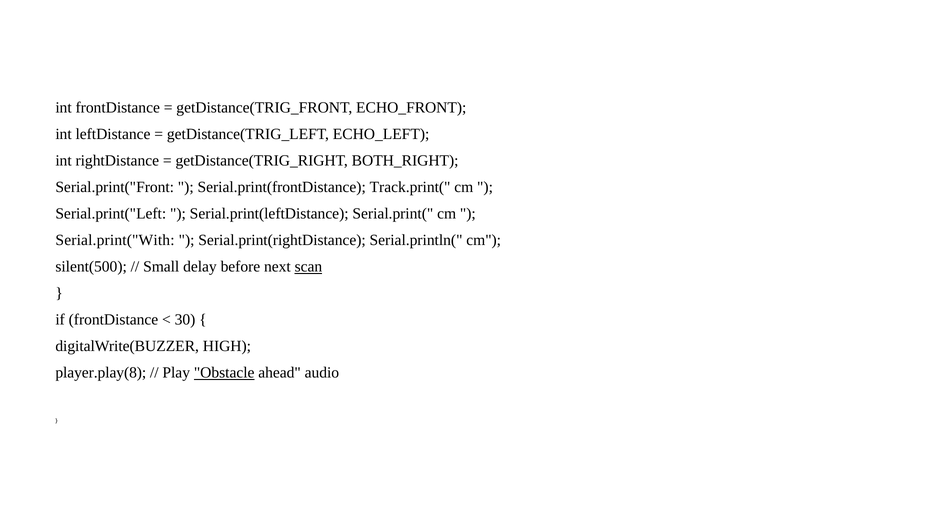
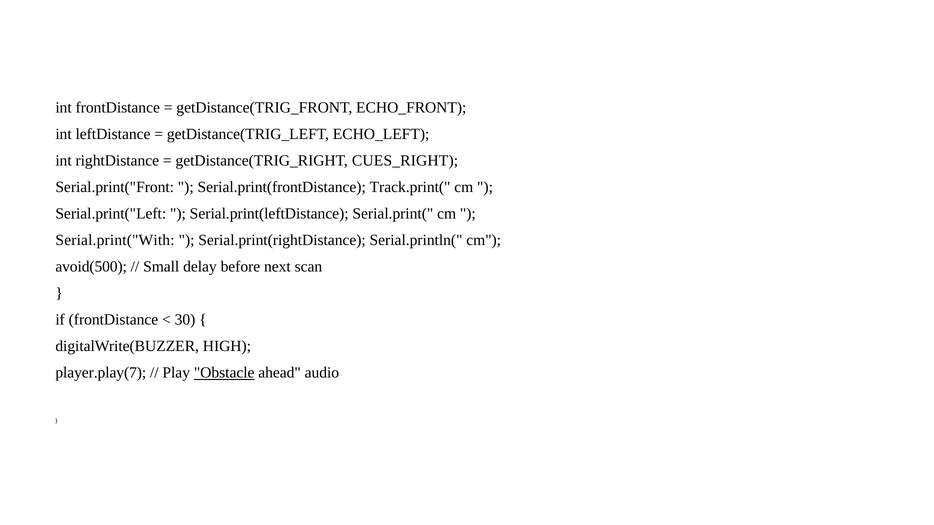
BOTH_RIGHT: BOTH_RIGHT -> CUES_RIGHT
silent(500: silent(500 -> avoid(500
scan underline: present -> none
player.play(8: player.play(8 -> player.play(7
